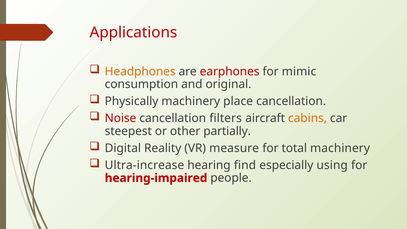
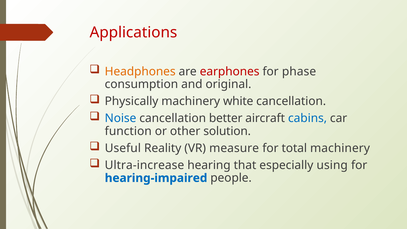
mimic: mimic -> phase
place: place -> white
Noise colour: red -> blue
filters: filters -> better
cabins colour: orange -> blue
steepest: steepest -> function
partially: partially -> solution
Digital: Digital -> Useful
find: find -> that
hearing-impaired colour: red -> blue
